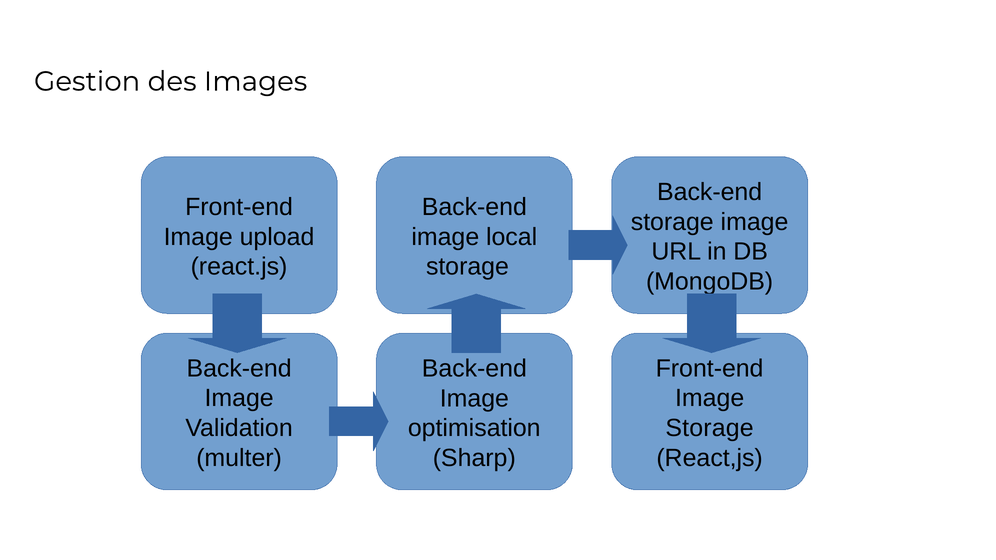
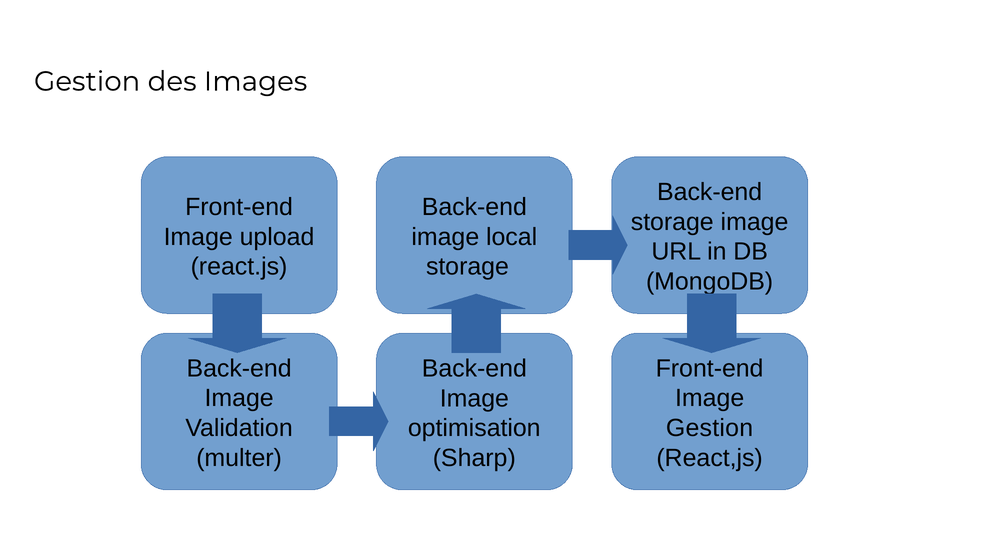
Storage at (710, 428): Storage -> Gestion
